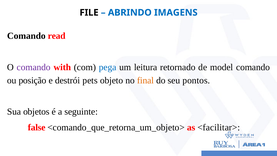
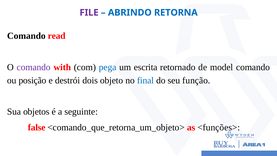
FILE colour: black -> purple
IMAGENS: IMAGENS -> RETORNA
leitura: leitura -> escrita
pets: pets -> dois
final colour: orange -> blue
pontos: pontos -> função
<facilitar>: <facilitar> -> <funções>
